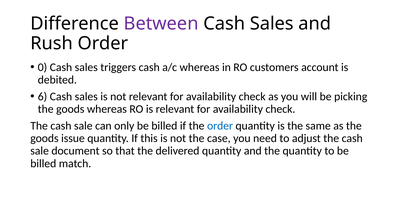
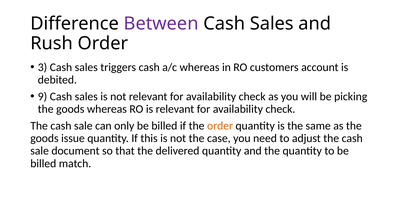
0: 0 -> 3
6: 6 -> 9
order at (220, 126) colour: blue -> orange
